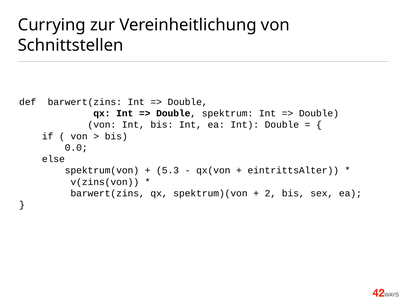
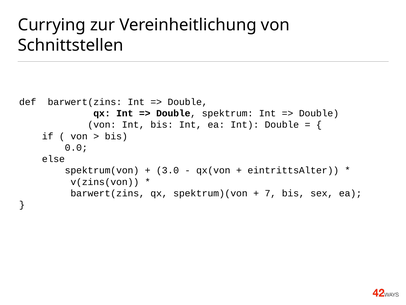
5.3: 5.3 -> 3.0
2: 2 -> 7
